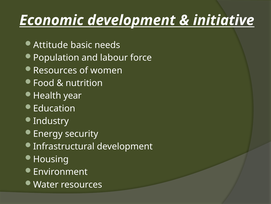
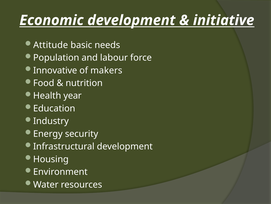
Resources at (55, 70): Resources -> Innovative
women: women -> makers
